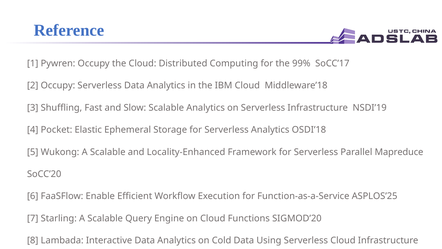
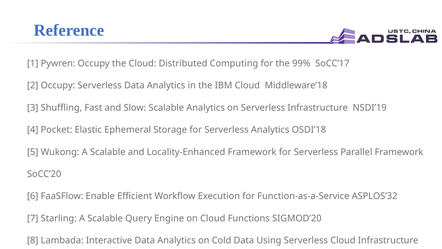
Parallel Mapreduce: Mapreduce -> Framework
ASPLOS’25: ASPLOS’25 -> ASPLOS’32
